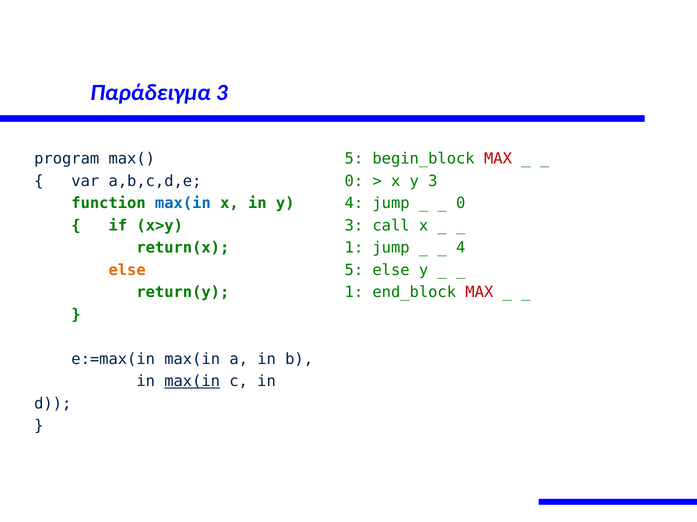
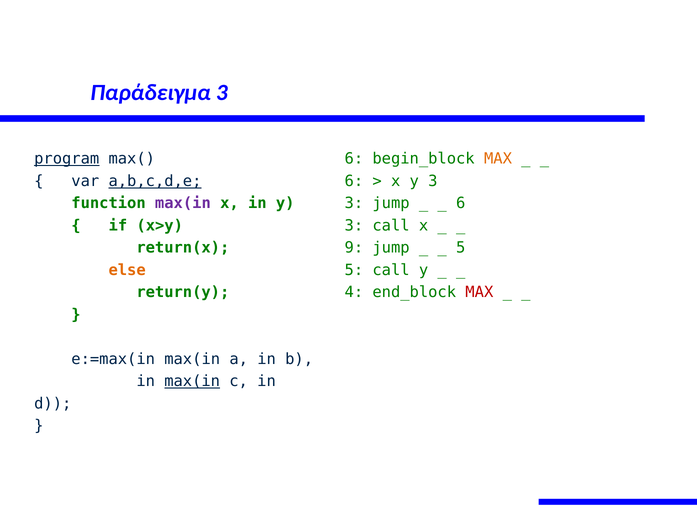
program underline: none -> present
5 at (354, 159): 5 -> 6
MAX at (498, 159) colour: red -> orange
a,b,c,d,e underline: none -> present
0 at (354, 181): 0 -> 6
max(in at (183, 204) colour: blue -> purple
4 at (354, 204): 4 -> 3
0 at (461, 204): 0 -> 6
1 at (354, 248): 1 -> 9
4 at (461, 248): 4 -> 5
5 else: else -> call
1 at (354, 293): 1 -> 4
